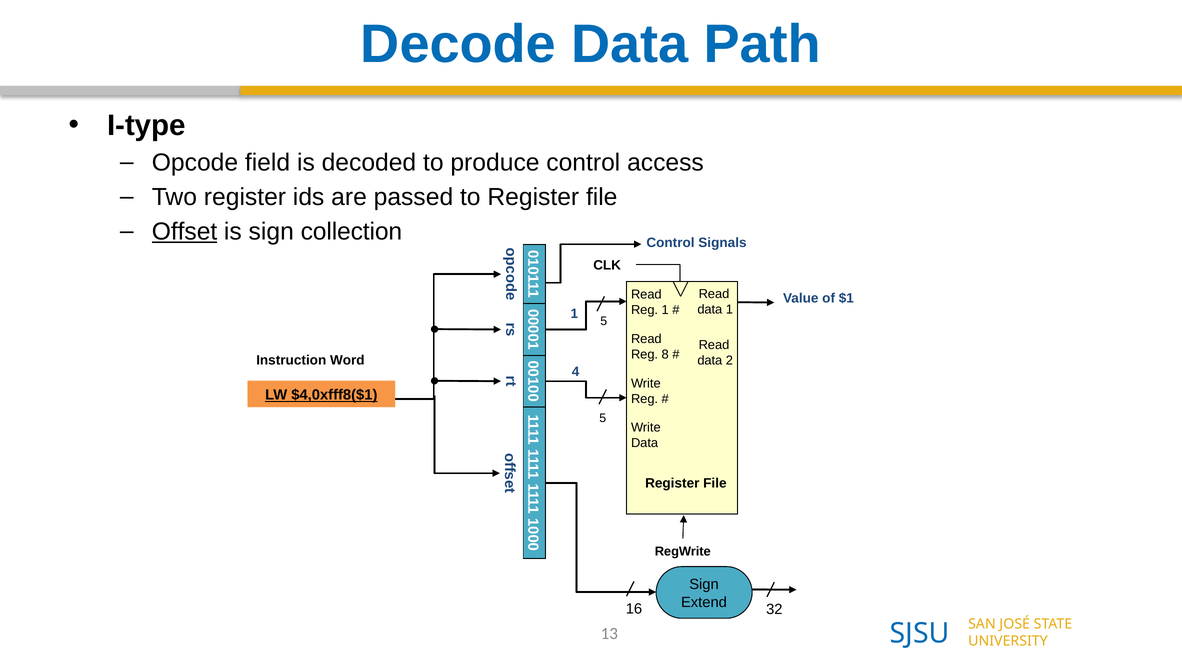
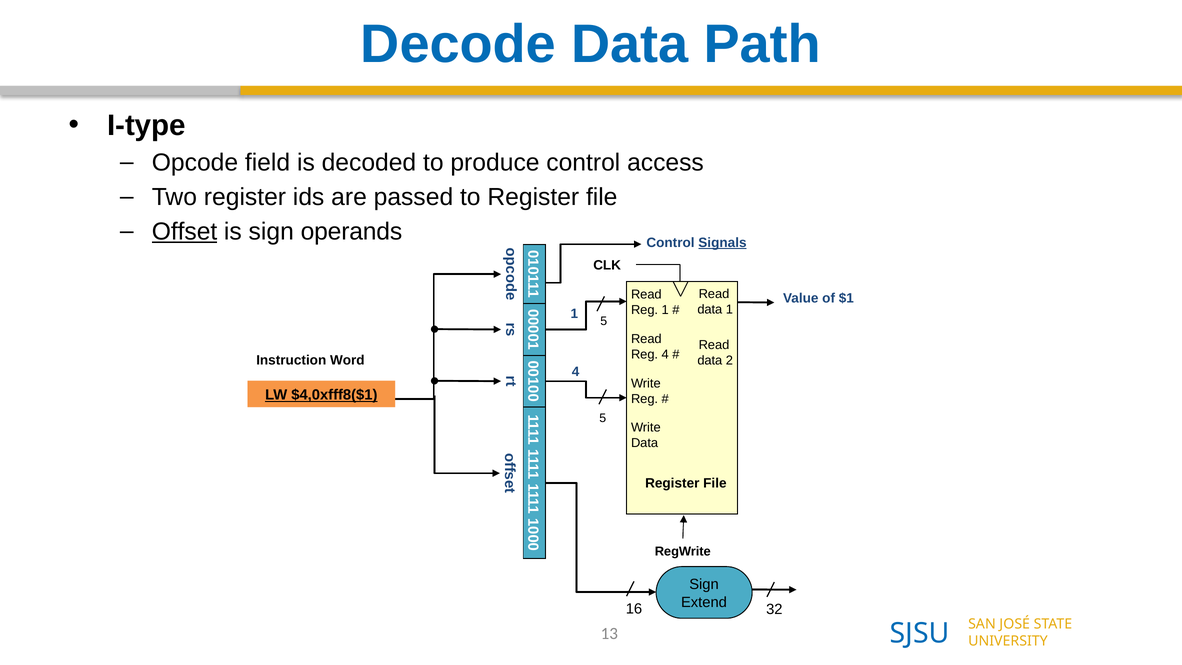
collection: collection -> operands
Signals underline: none -> present
Reg 8: 8 -> 4
